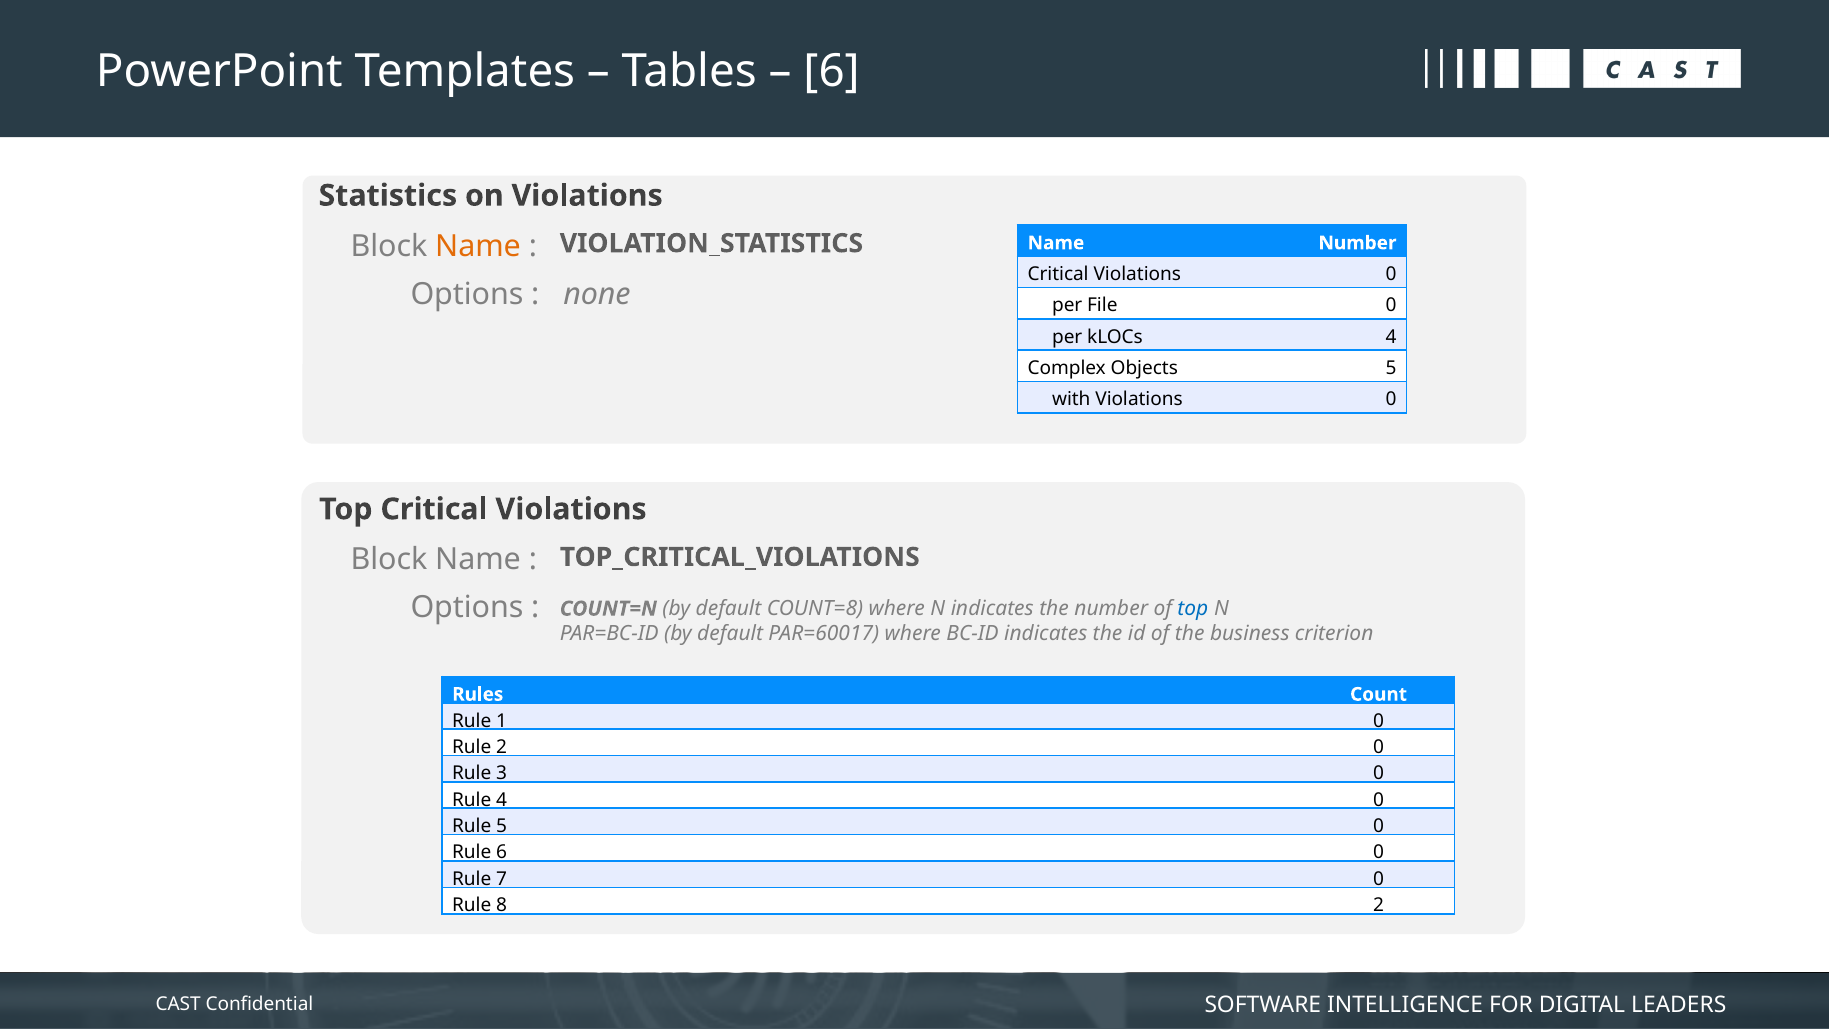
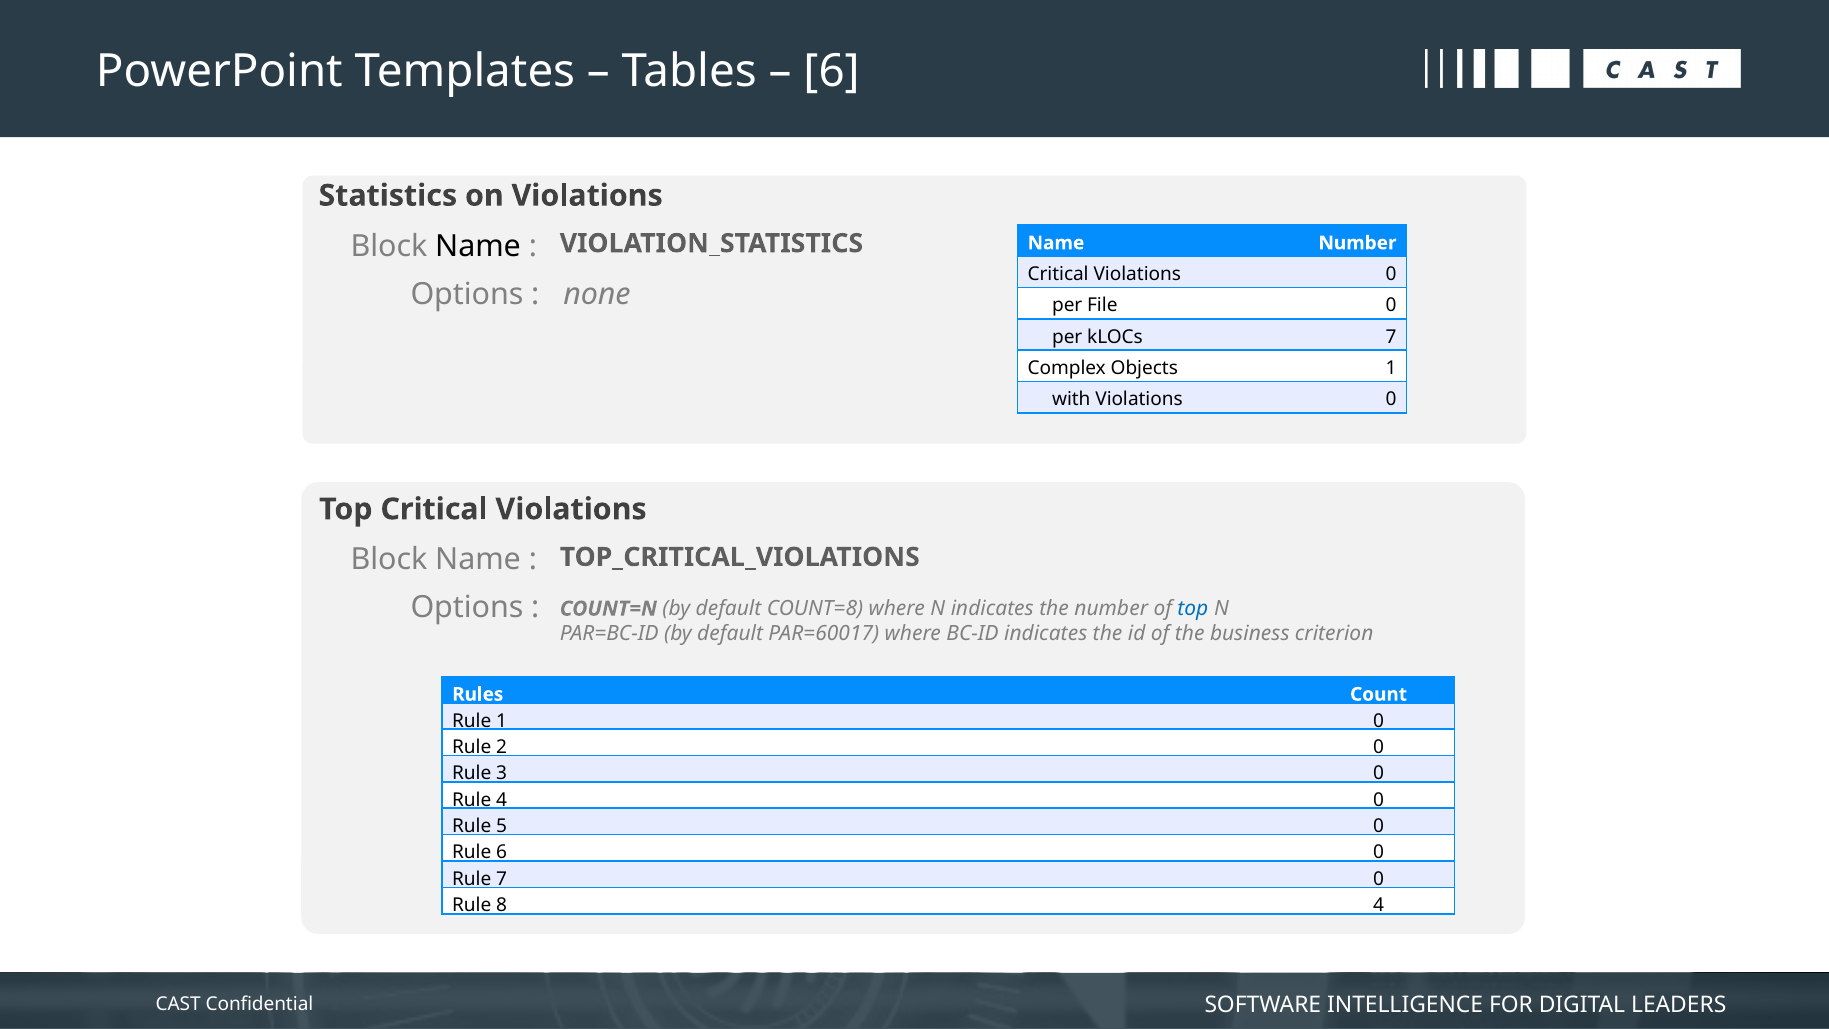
Name at (478, 246) colour: orange -> black
kLOCs 4: 4 -> 7
Objects 5: 5 -> 1
8 2: 2 -> 4
